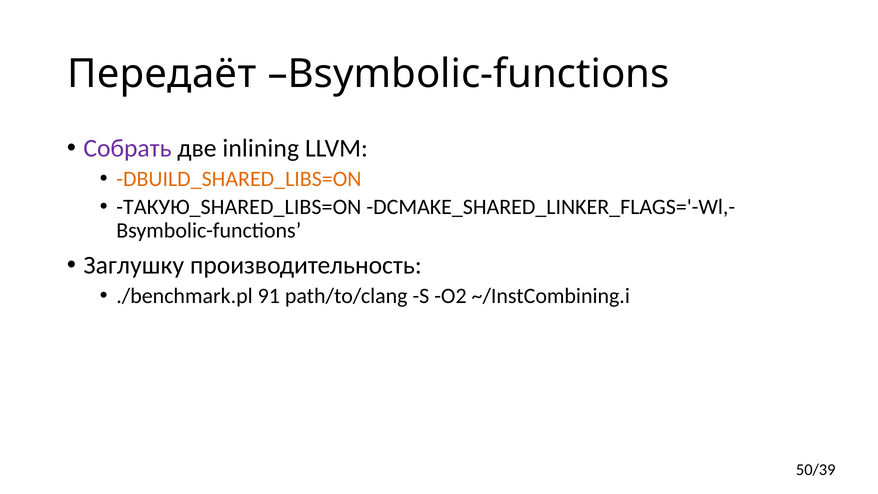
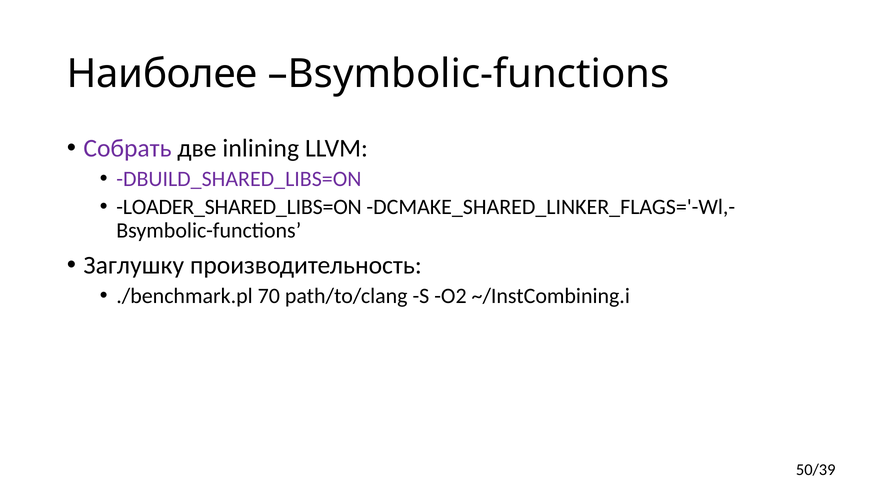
Передаёт: Передаёт -> Наиболее
DBUILD_SHARED_LIBS=ON colour: orange -> purple
ТАКУЮ_SHARED_LIBS=ON: ТАКУЮ_SHARED_LIBS=ON -> LOADER_SHARED_LIBS=ON
91: 91 -> 70
